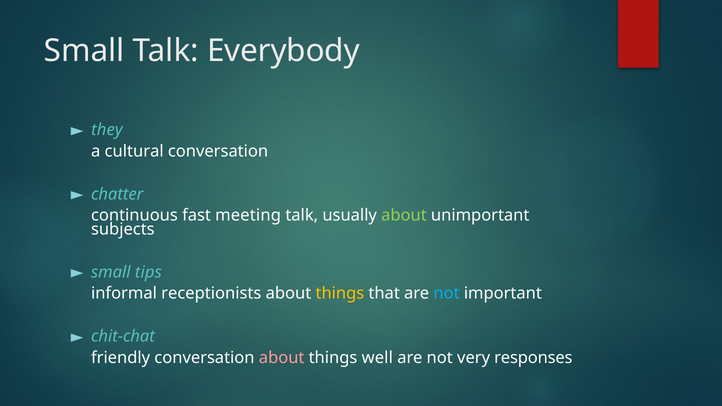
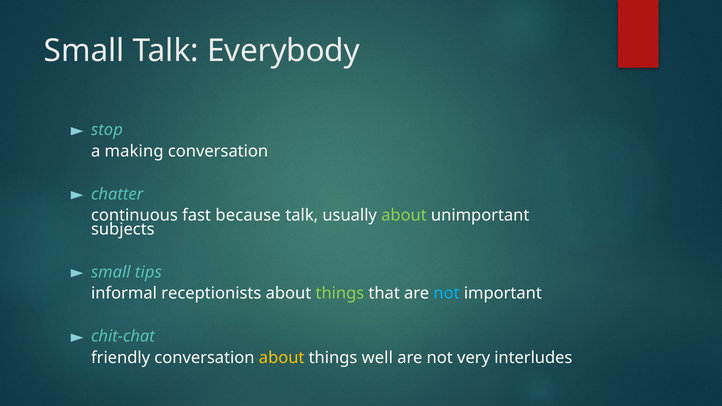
they: they -> stop
cultural: cultural -> making
meeting: meeting -> because
things at (340, 294) colour: yellow -> light green
about at (282, 358) colour: pink -> yellow
responses: responses -> interludes
